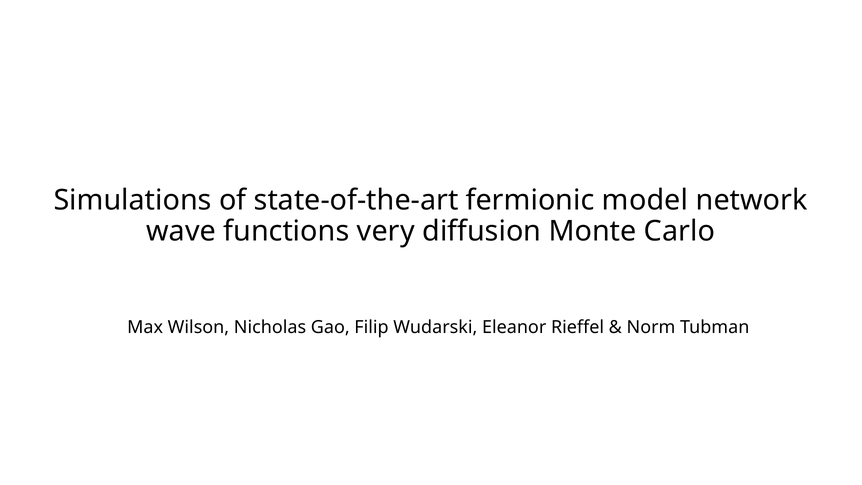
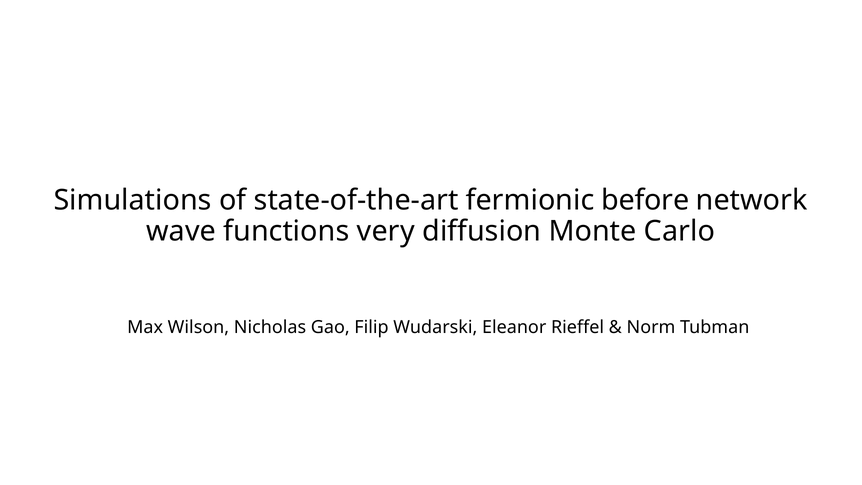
model: model -> before
